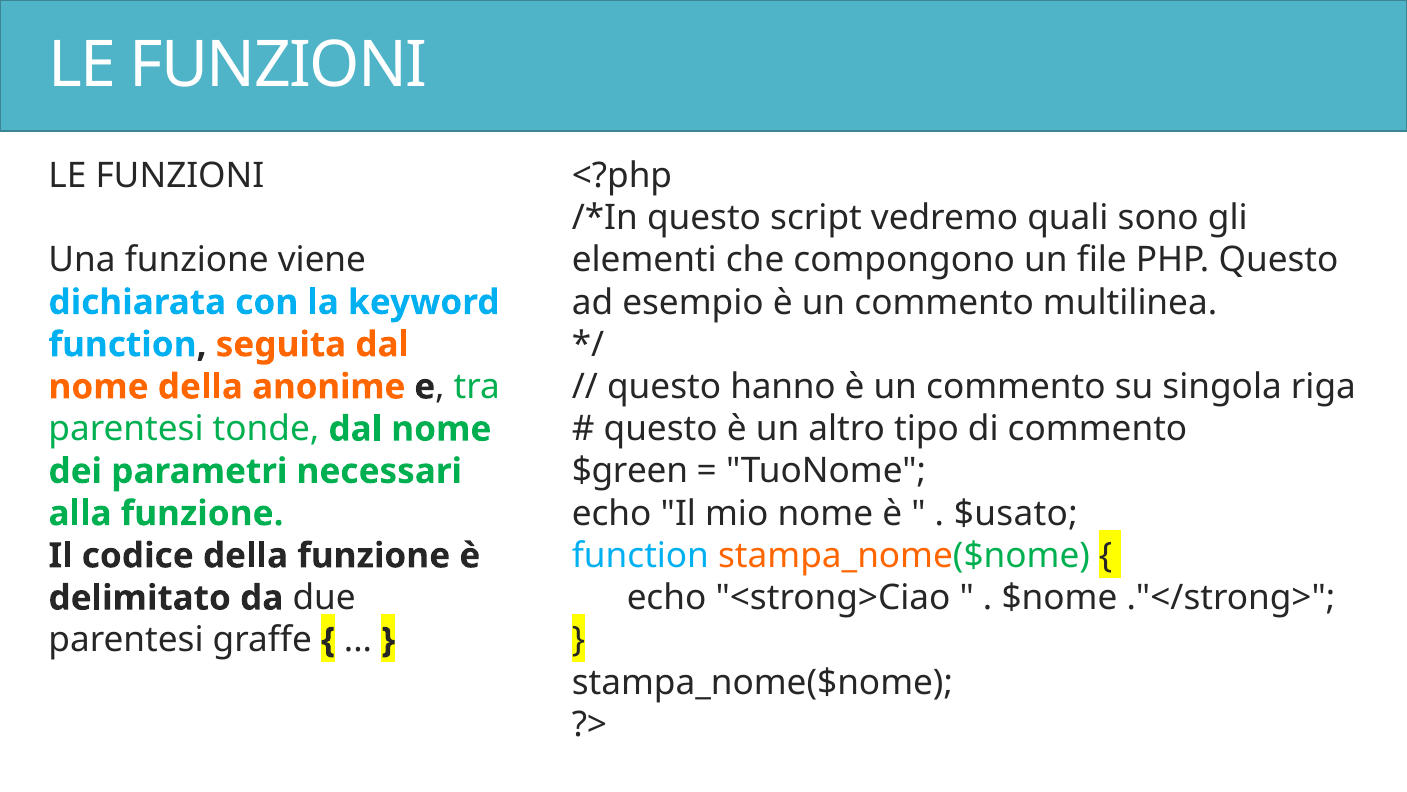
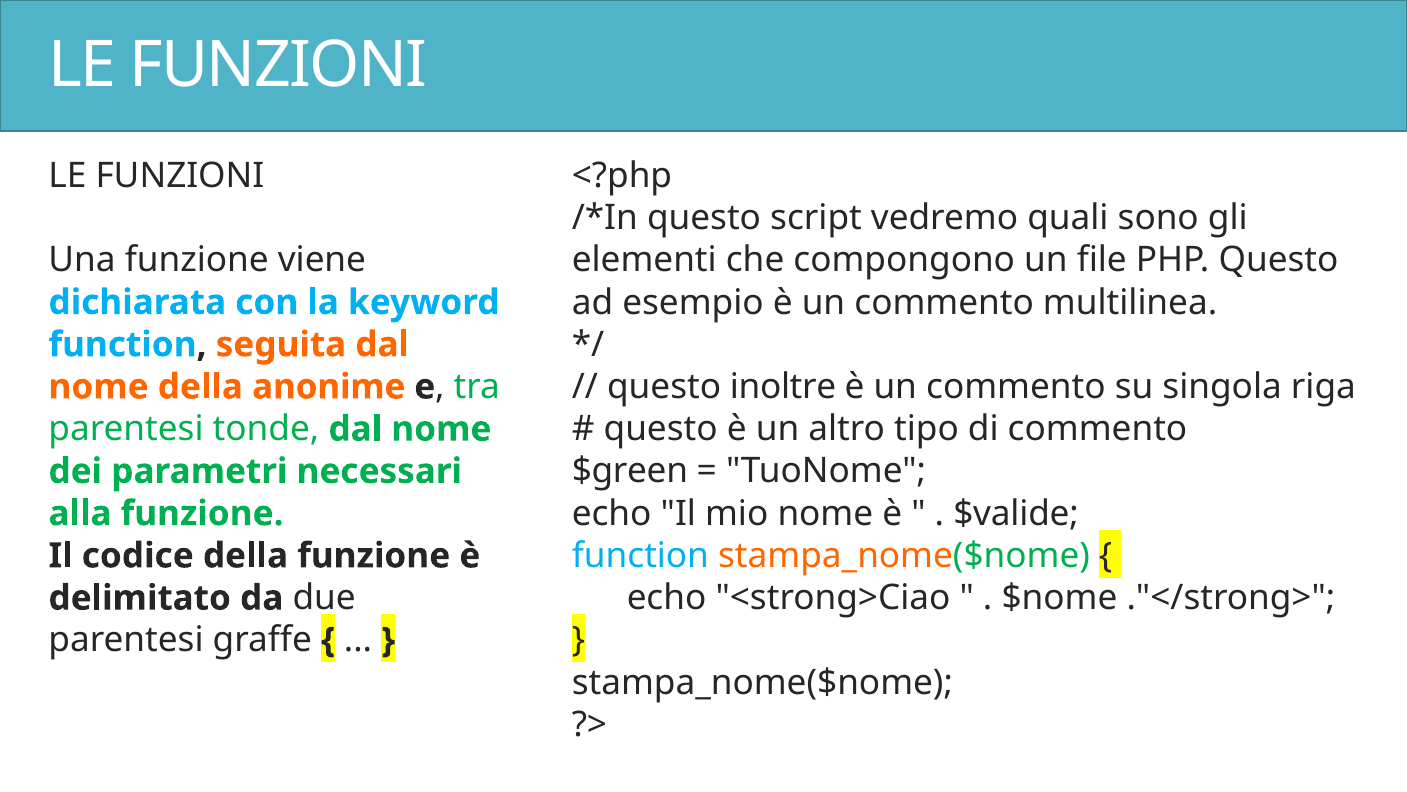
hanno: hanno -> inoltre
$usato: $usato -> $valide
